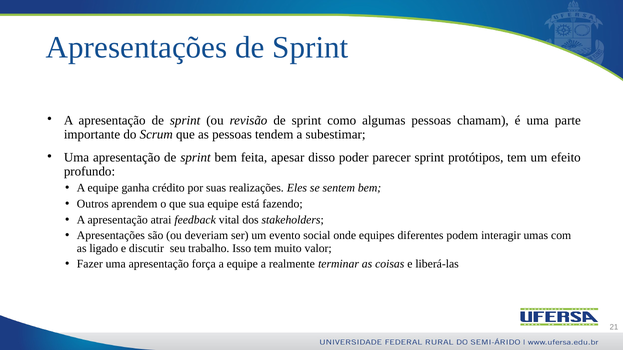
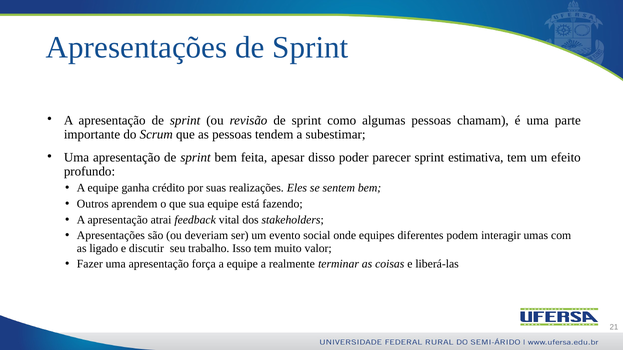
protótipos: protótipos -> estimativa
